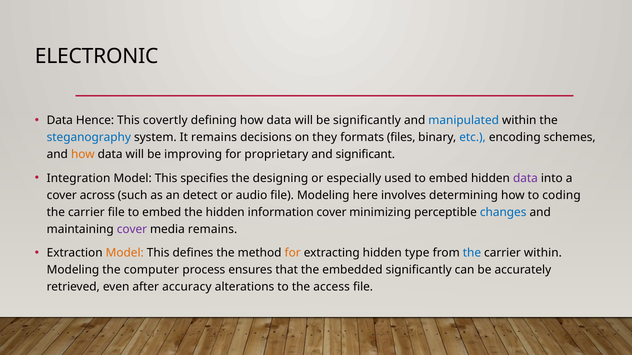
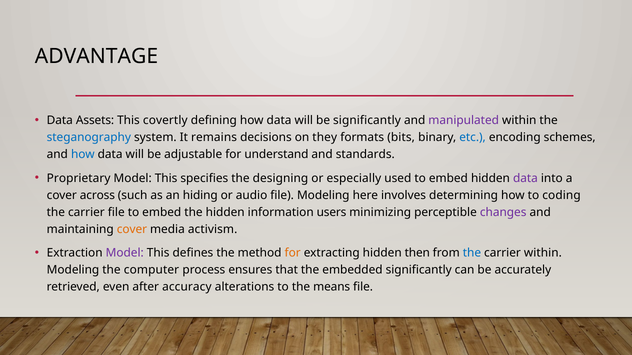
ELECTRONIC: ELECTRONIC -> ADVANTAGE
Hence: Hence -> Assets
manipulated colour: blue -> purple
files: files -> bits
how at (83, 155) colour: orange -> blue
improving: improving -> adjustable
proprietary: proprietary -> understand
significant: significant -> standards
Integration: Integration -> Proprietary
detect: detect -> hiding
information cover: cover -> users
changes colour: blue -> purple
cover at (132, 230) colour: purple -> orange
media remains: remains -> activism
Model at (125, 253) colour: orange -> purple
type: type -> then
access: access -> means
